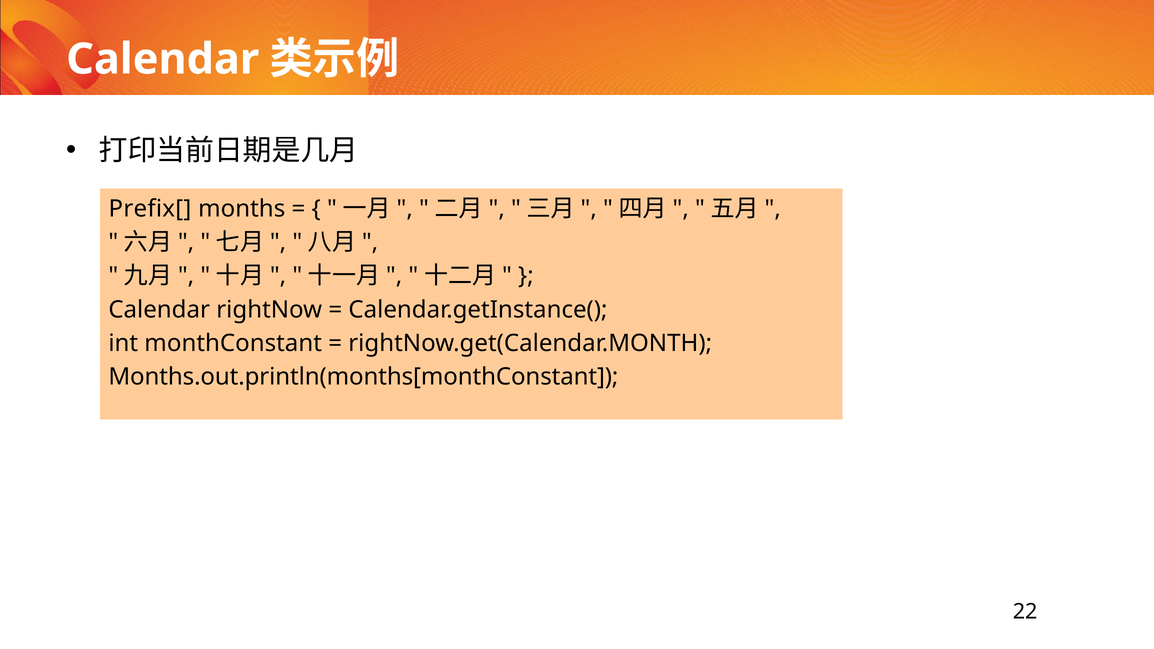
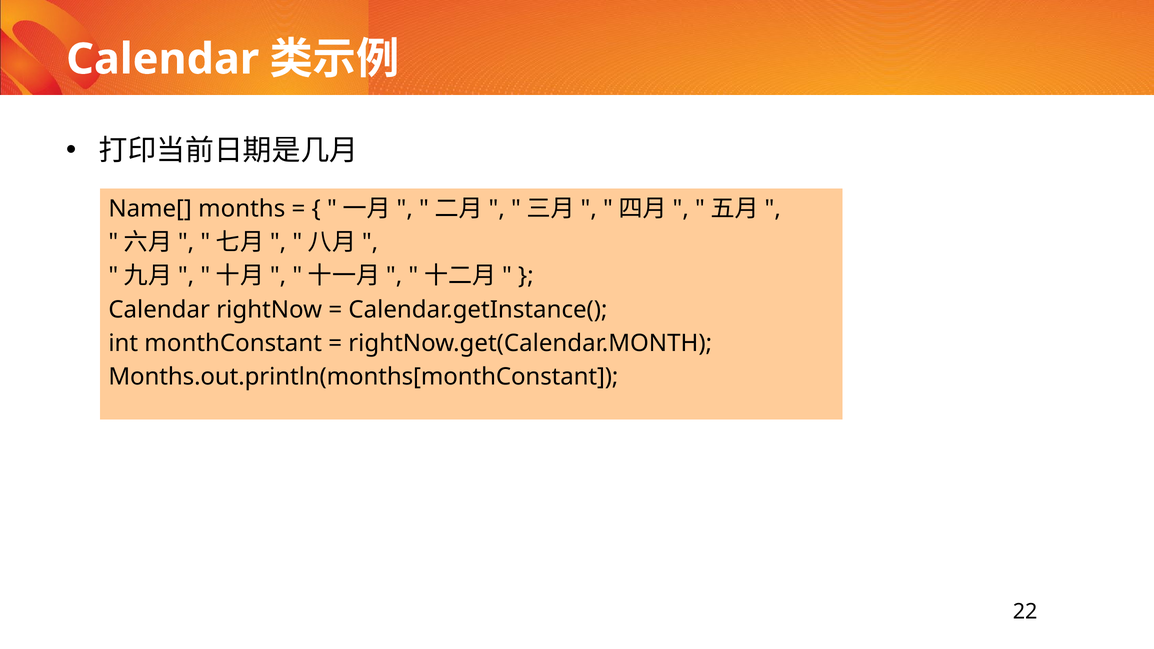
Prefix[: Prefix[ -> Name[
